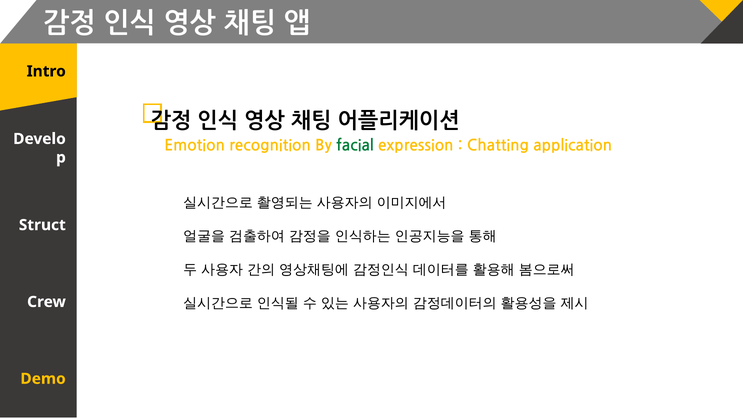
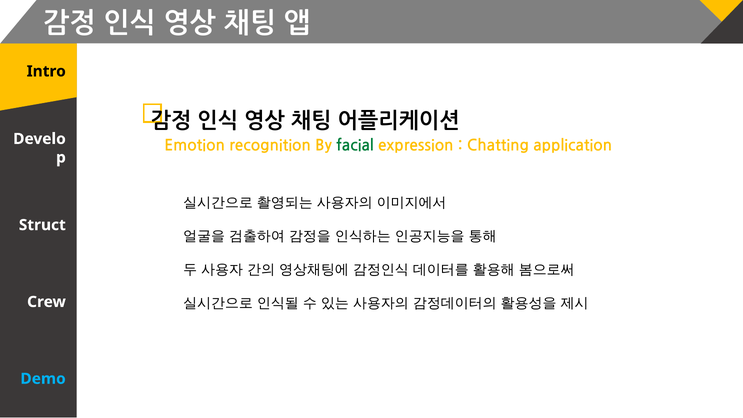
Demo colour: yellow -> light blue
